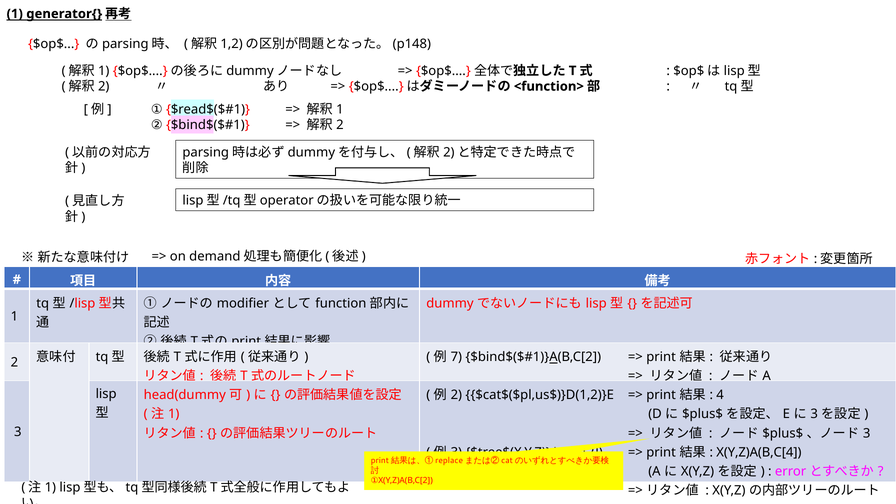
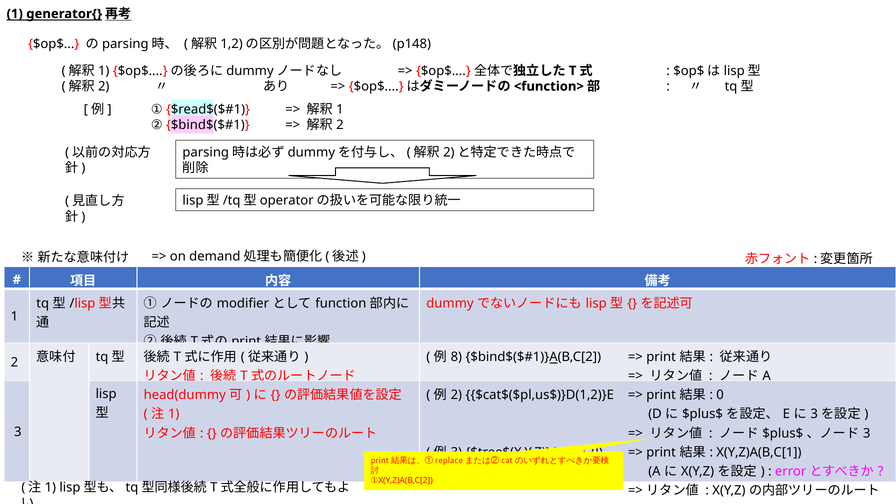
7: 7 -> 8
4: 4 -> 0
X(Y,Z)A(B,C[4: X(Y,Z)A(B,C[4 -> X(Y,Z)A(B,C[1
